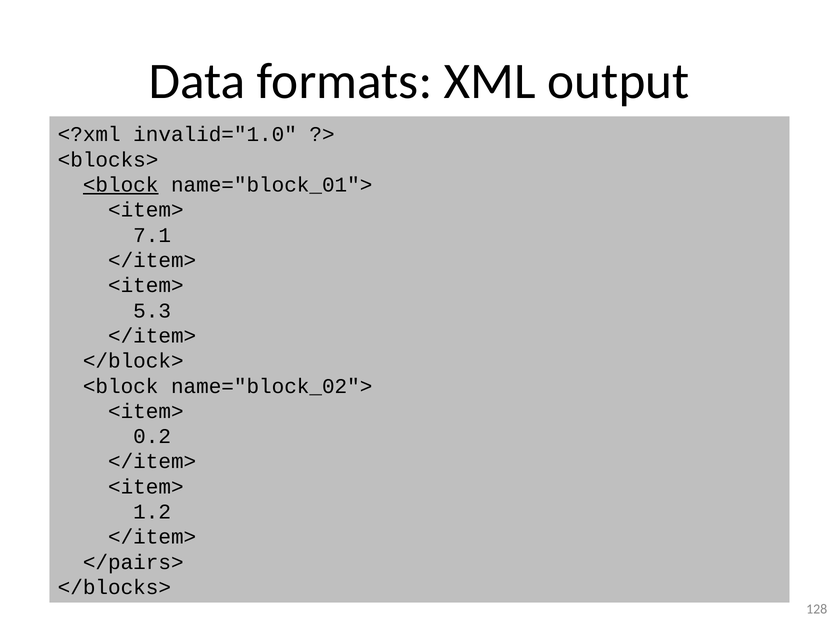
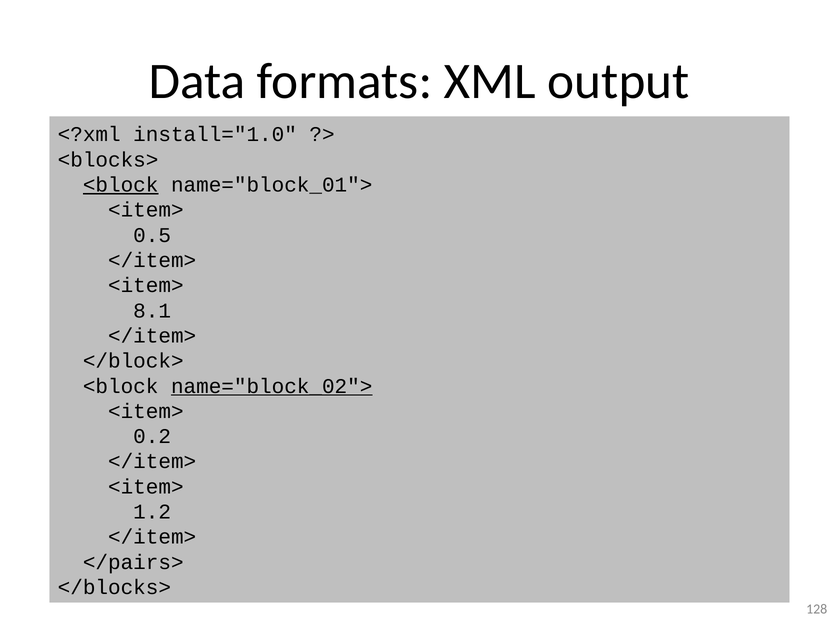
invalid="1.0: invalid="1.0 -> install="1.0
7.1: 7.1 -> 0.5
5.3: 5.3 -> 8.1
name="block_02"> underline: none -> present
